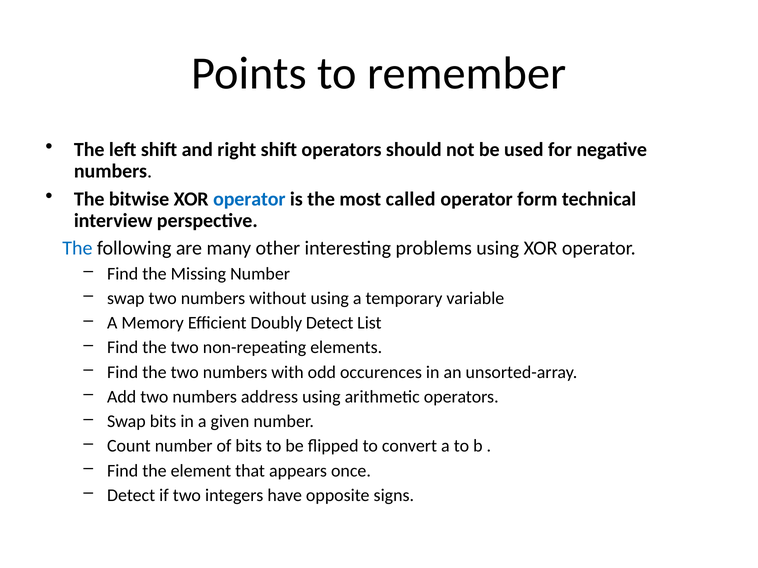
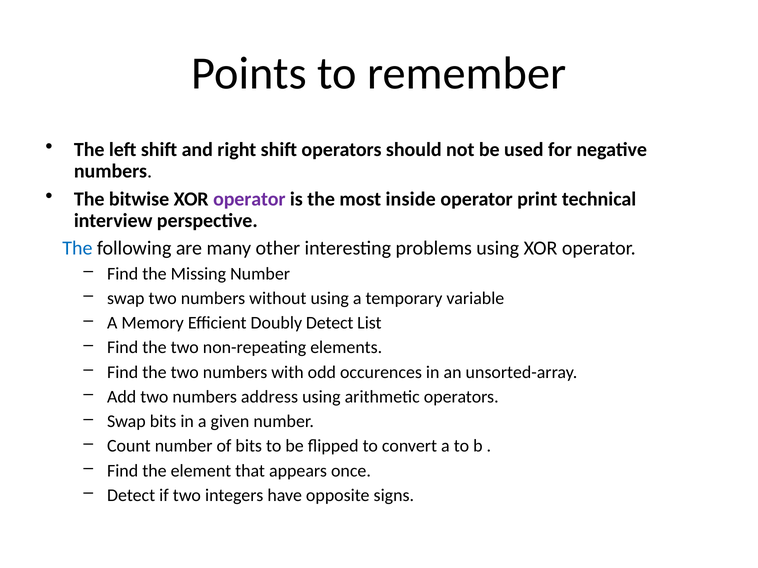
operator at (249, 199) colour: blue -> purple
called: called -> inside
form: form -> print
